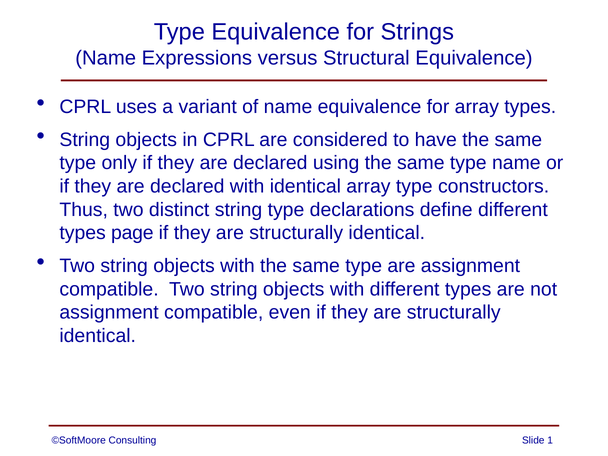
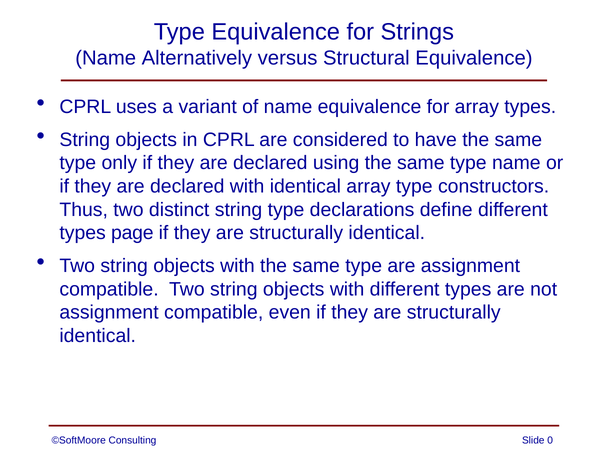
Expressions: Expressions -> Alternatively
1: 1 -> 0
